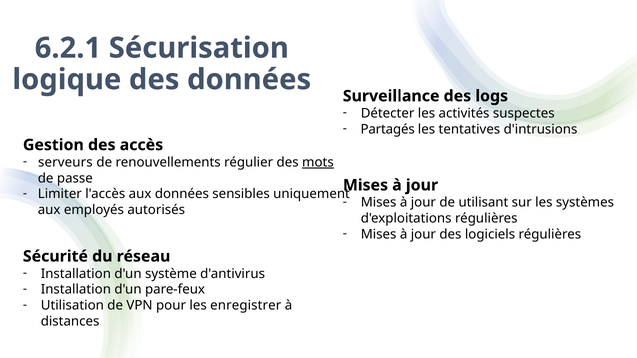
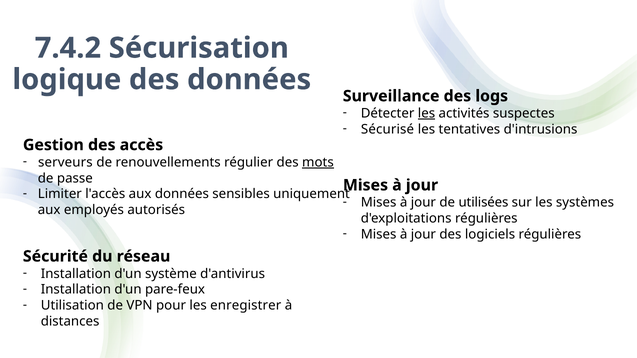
6.2.1: 6.2.1 -> 7.4.2
les at (426, 113) underline: none -> present
Partagés: Partagés -> Sécurisé
utilisant: utilisant -> utilisées
